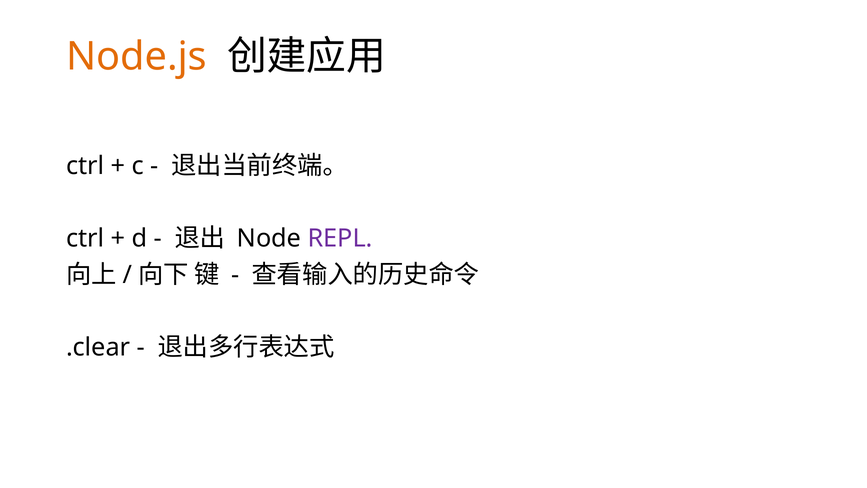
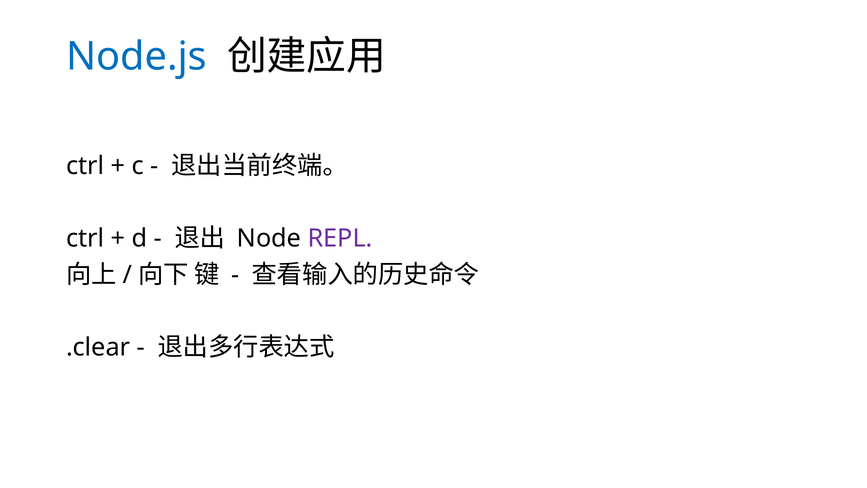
Node.js colour: orange -> blue
